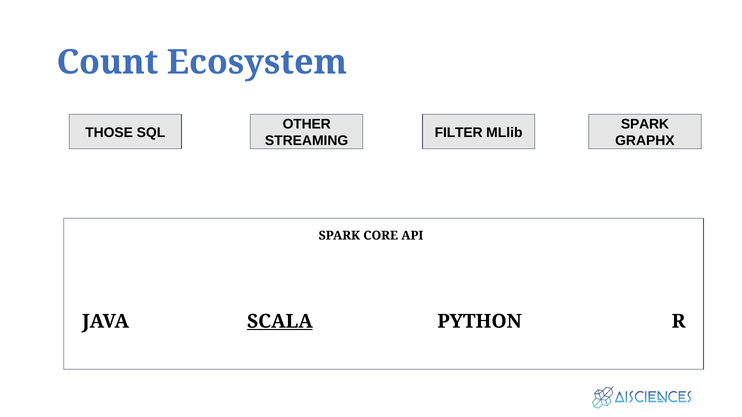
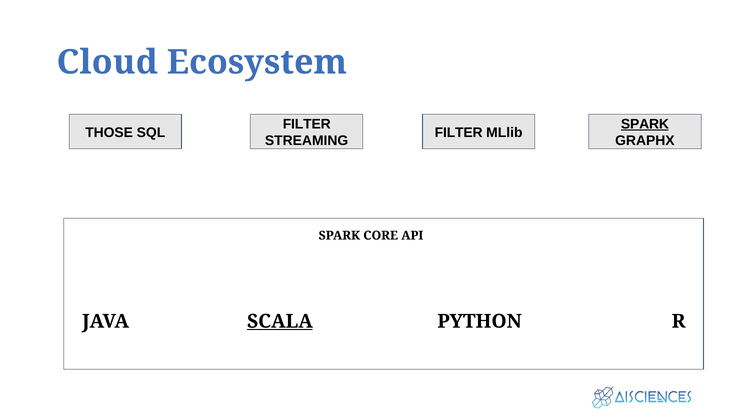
Count: Count -> Cloud
OTHER at (307, 124): OTHER -> FILTER
SPARK at (645, 124) underline: none -> present
